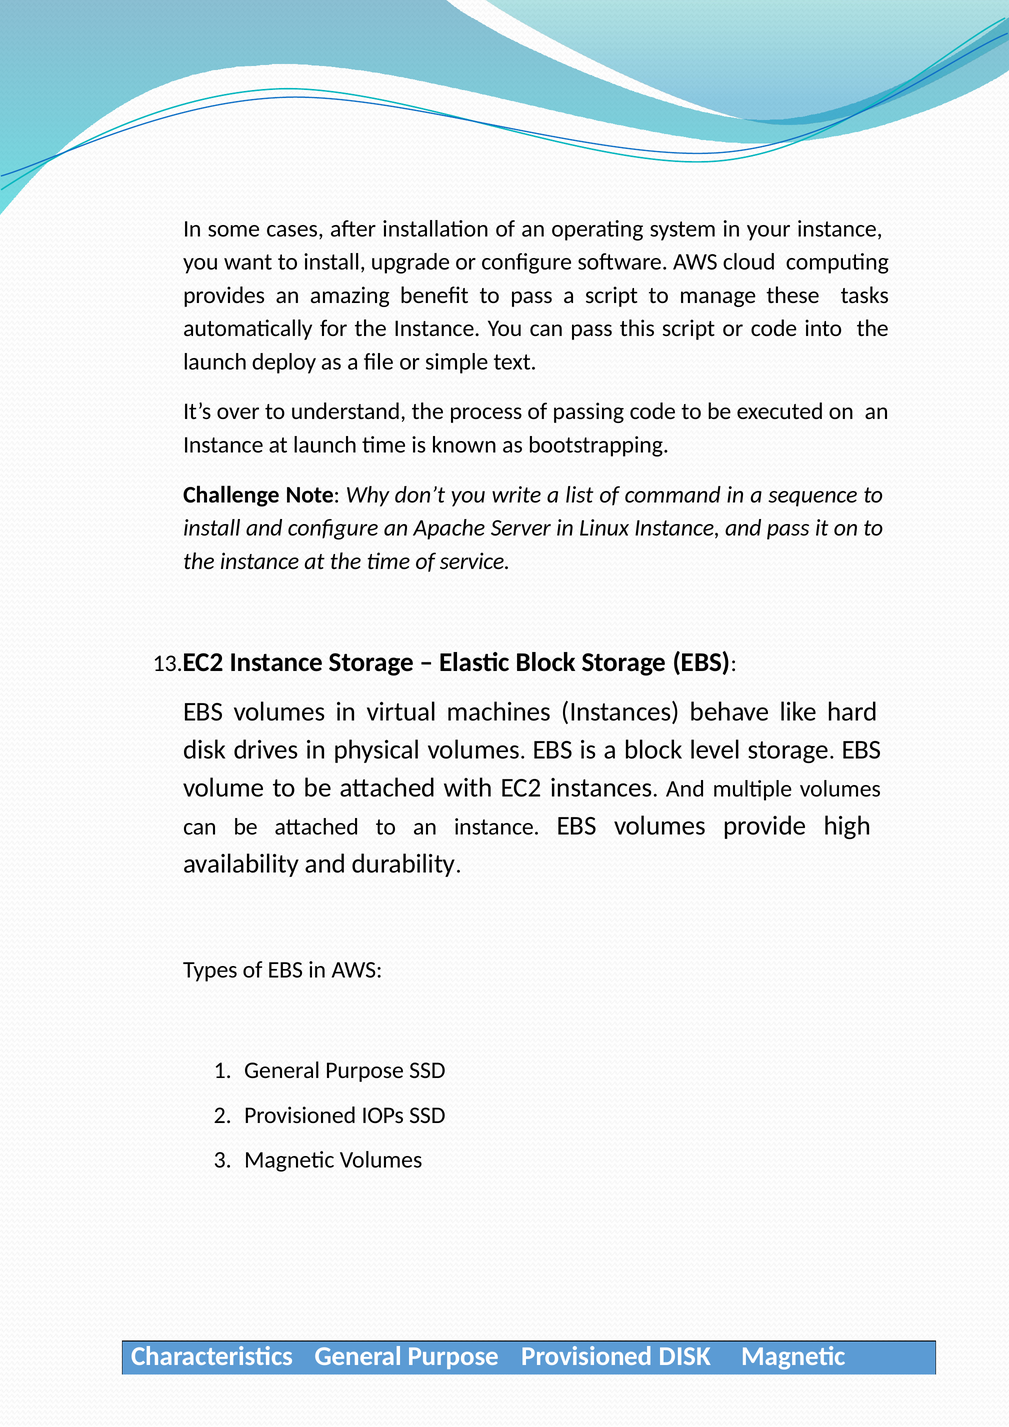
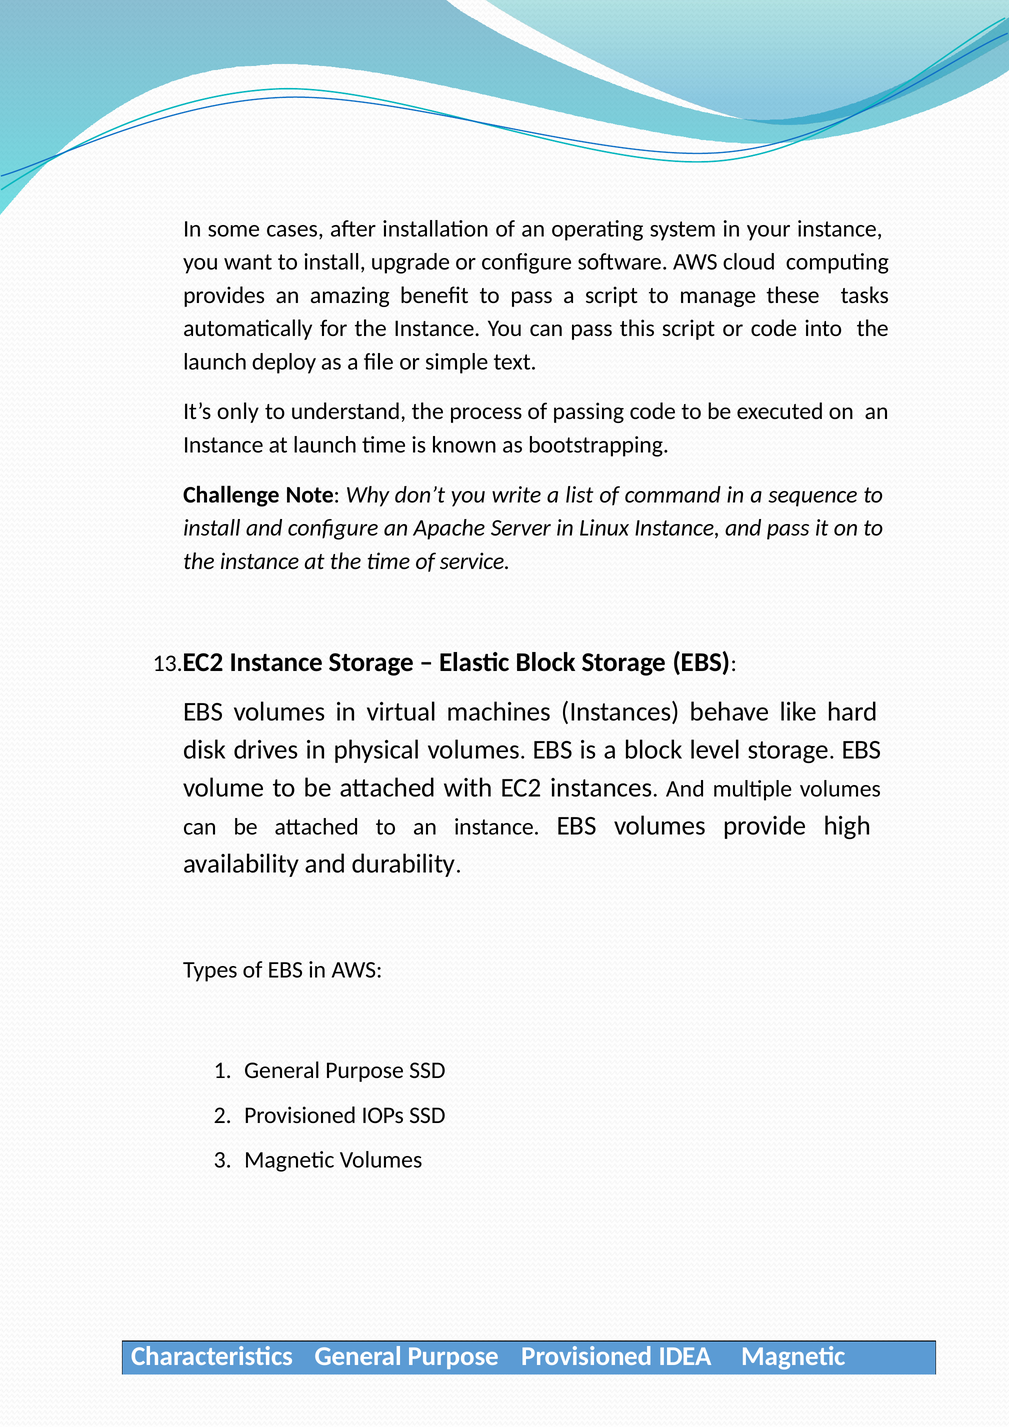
over: over -> only
Provisioned DISK: DISK -> IDEA
